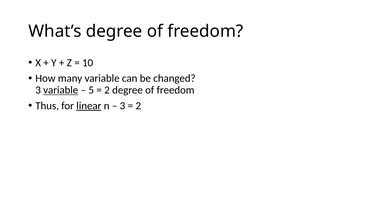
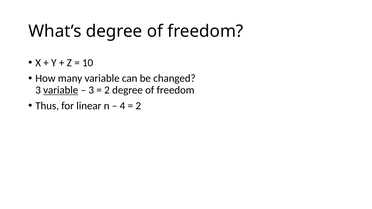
5 at (91, 90): 5 -> 3
linear underline: present -> none
3 at (122, 106): 3 -> 4
